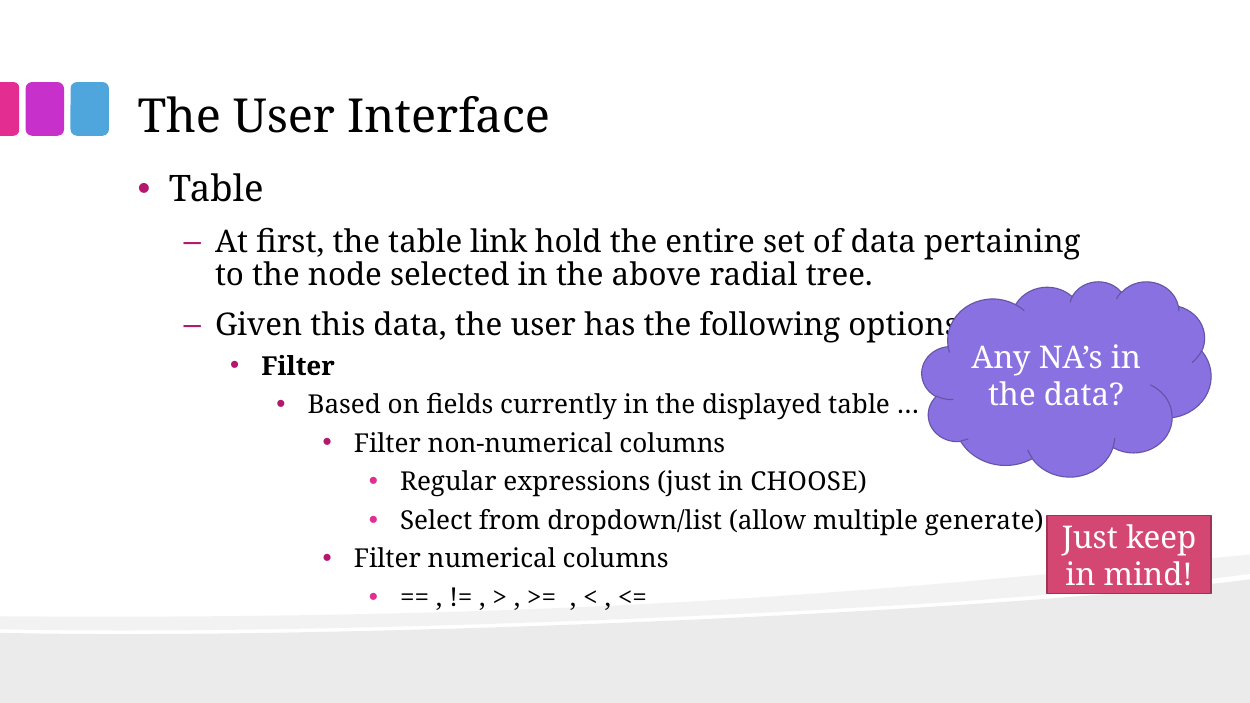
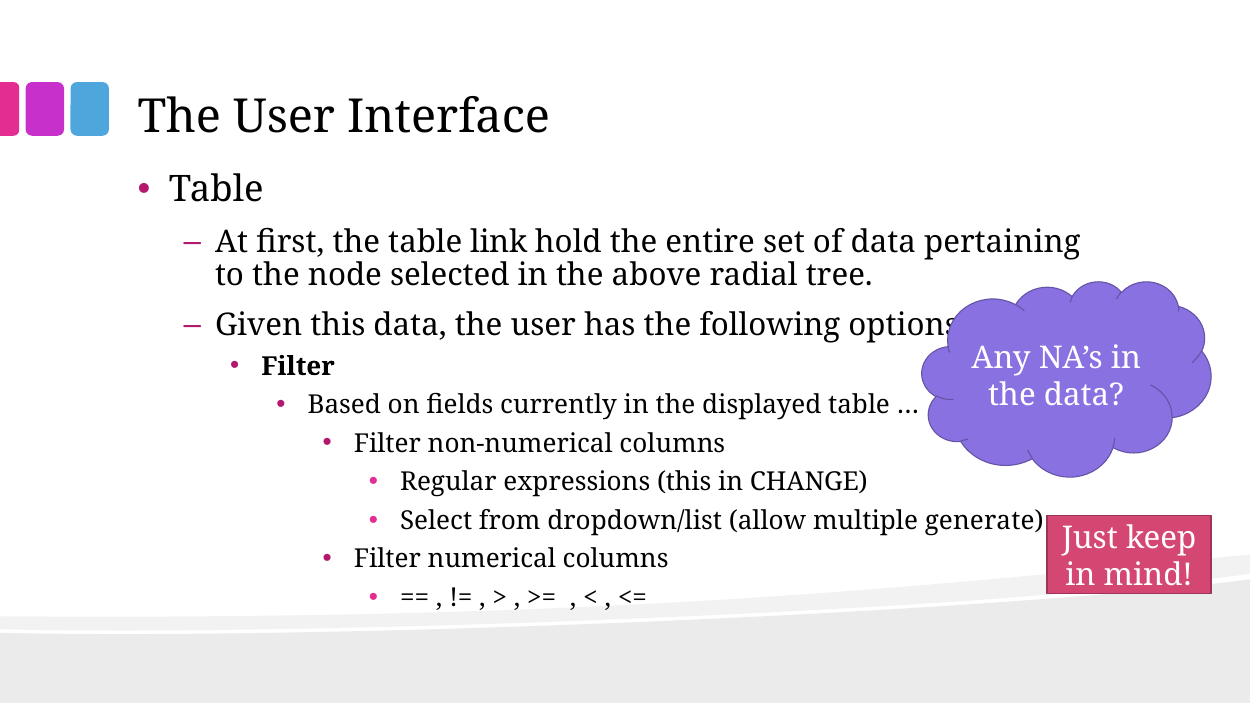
expressions just: just -> this
CHOOSE: CHOOSE -> CHANGE
